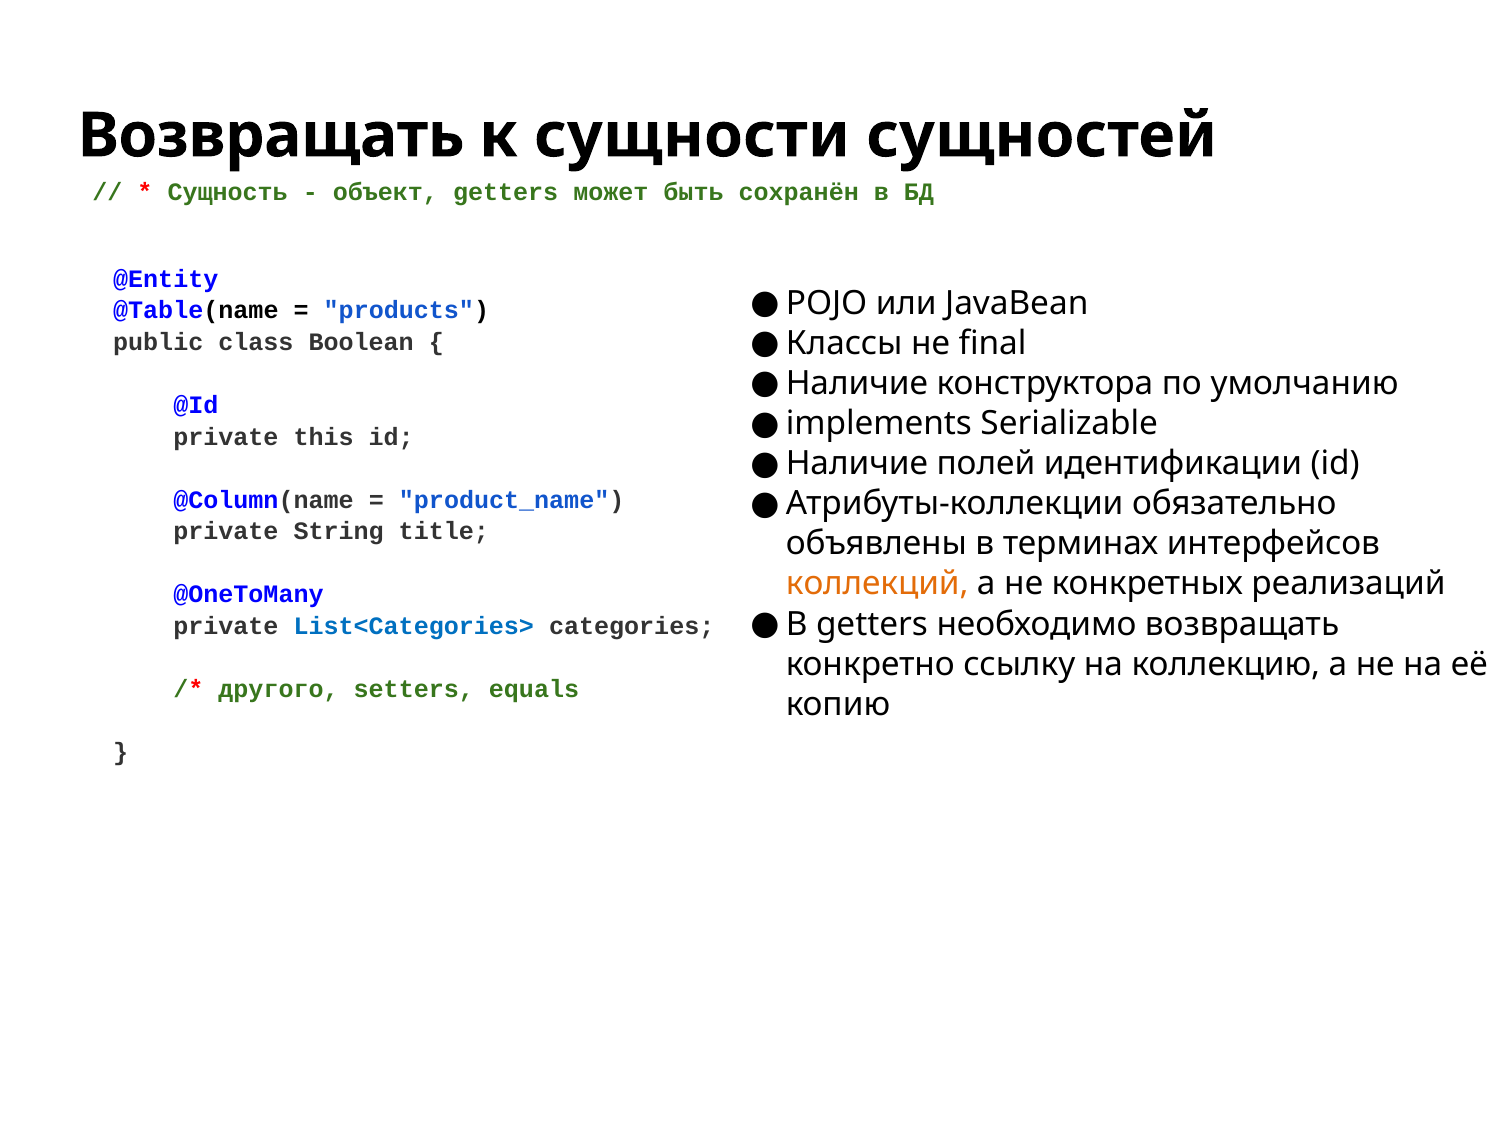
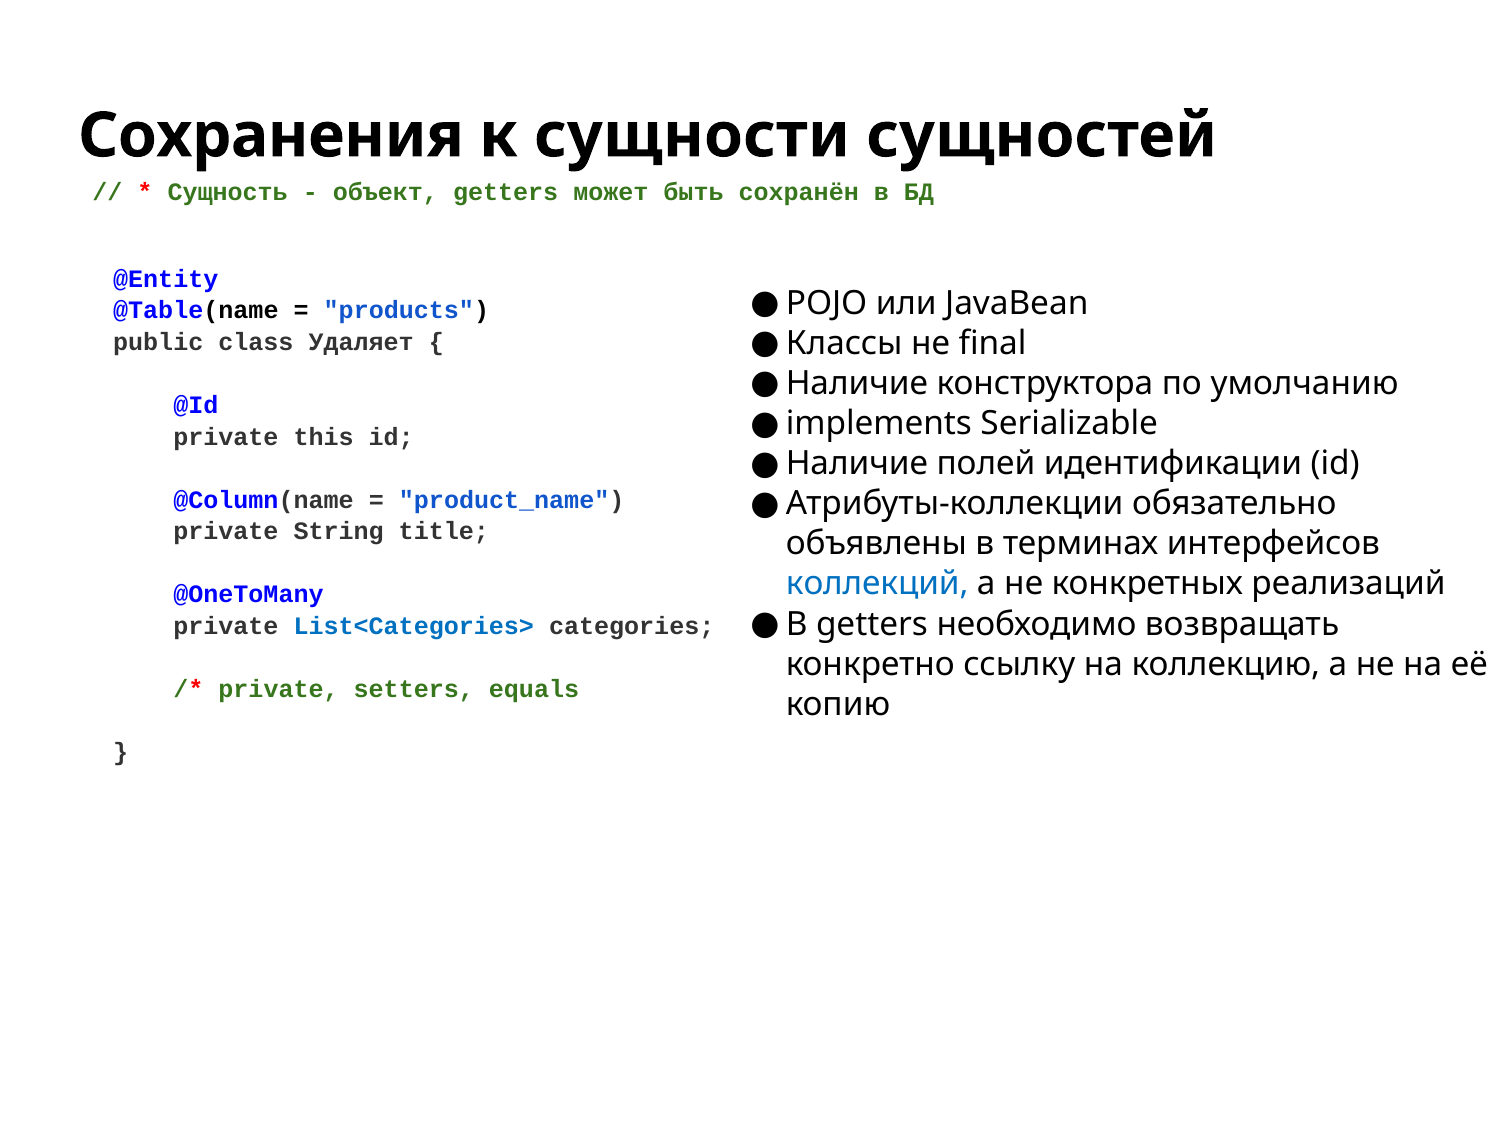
Возвращать at (271, 136): Возвращать -> Сохранения
Boolean: Boolean -> Удаляет
коллекций colour: orange -> blue
другого at (279, 689): другого -> private
